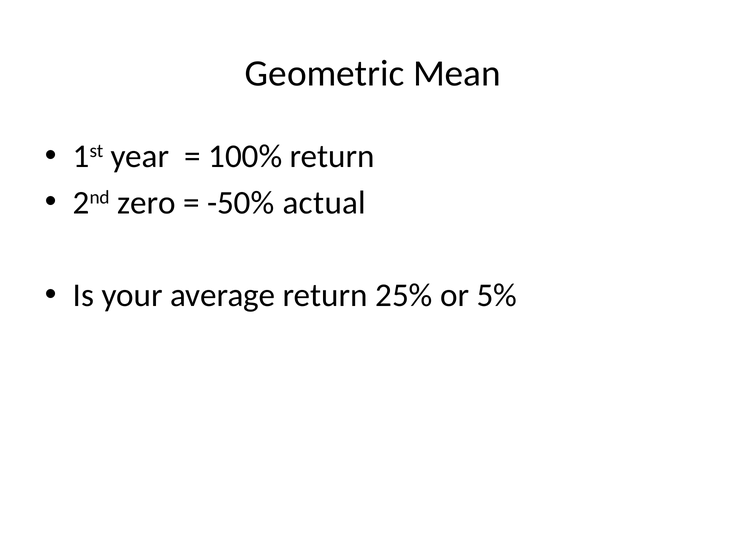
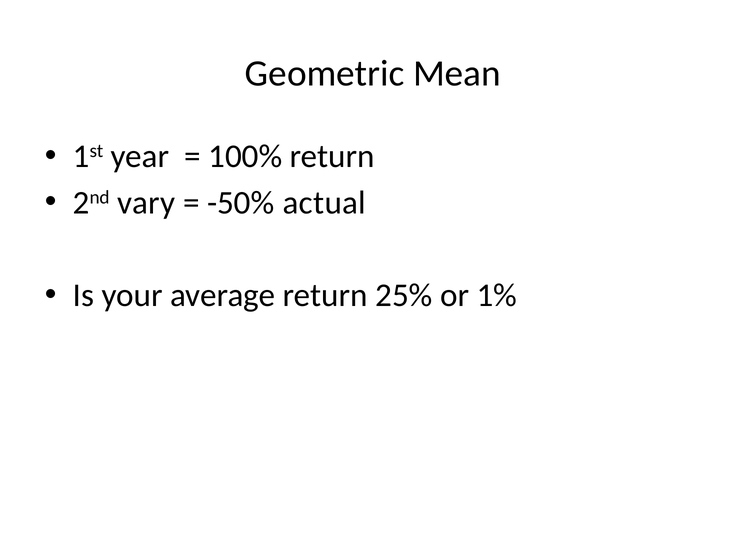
zero: zero -> vary
5%: 5% -> 1%
